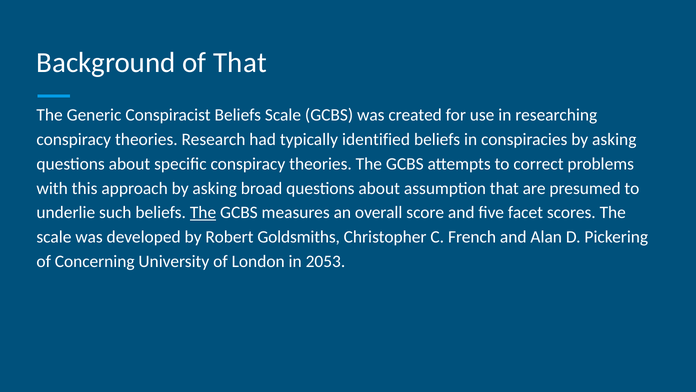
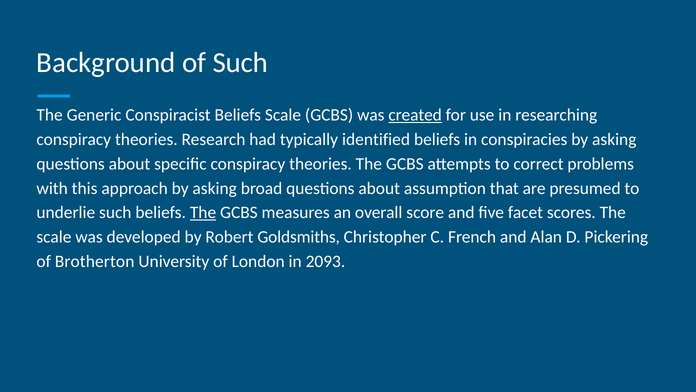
of That: That -> Such
created underline: none -> present
Concerning: Concerning -> Brotherton
2053: 2053 -> 2093
